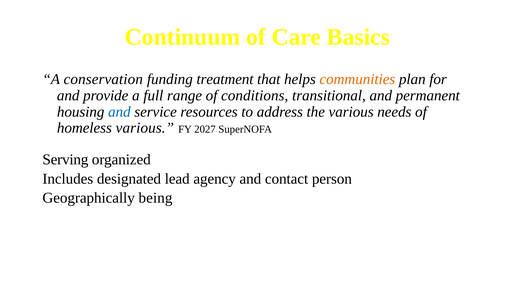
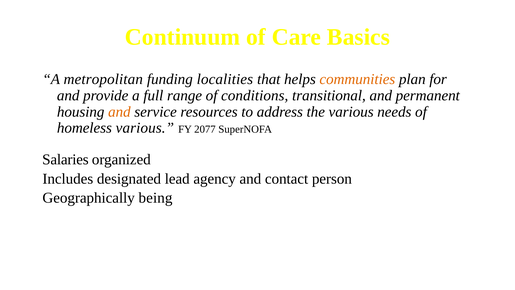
conservation: conservation -> metropolitan
treatment: treatment -> localities
and at (119, 112) colour: blue -> orange
2027: 2027 -> 2077
Serving: Serving -> Salaries
